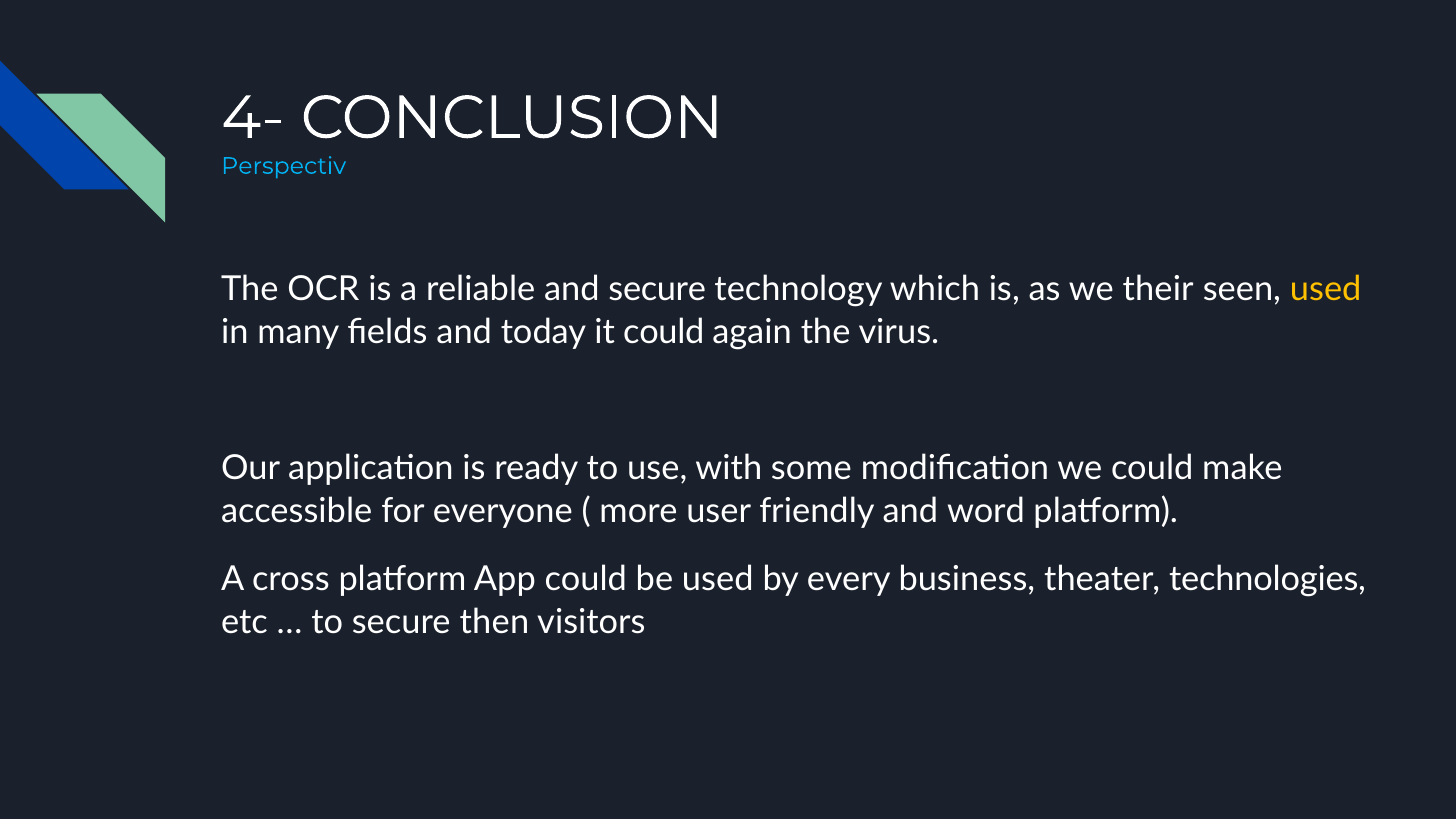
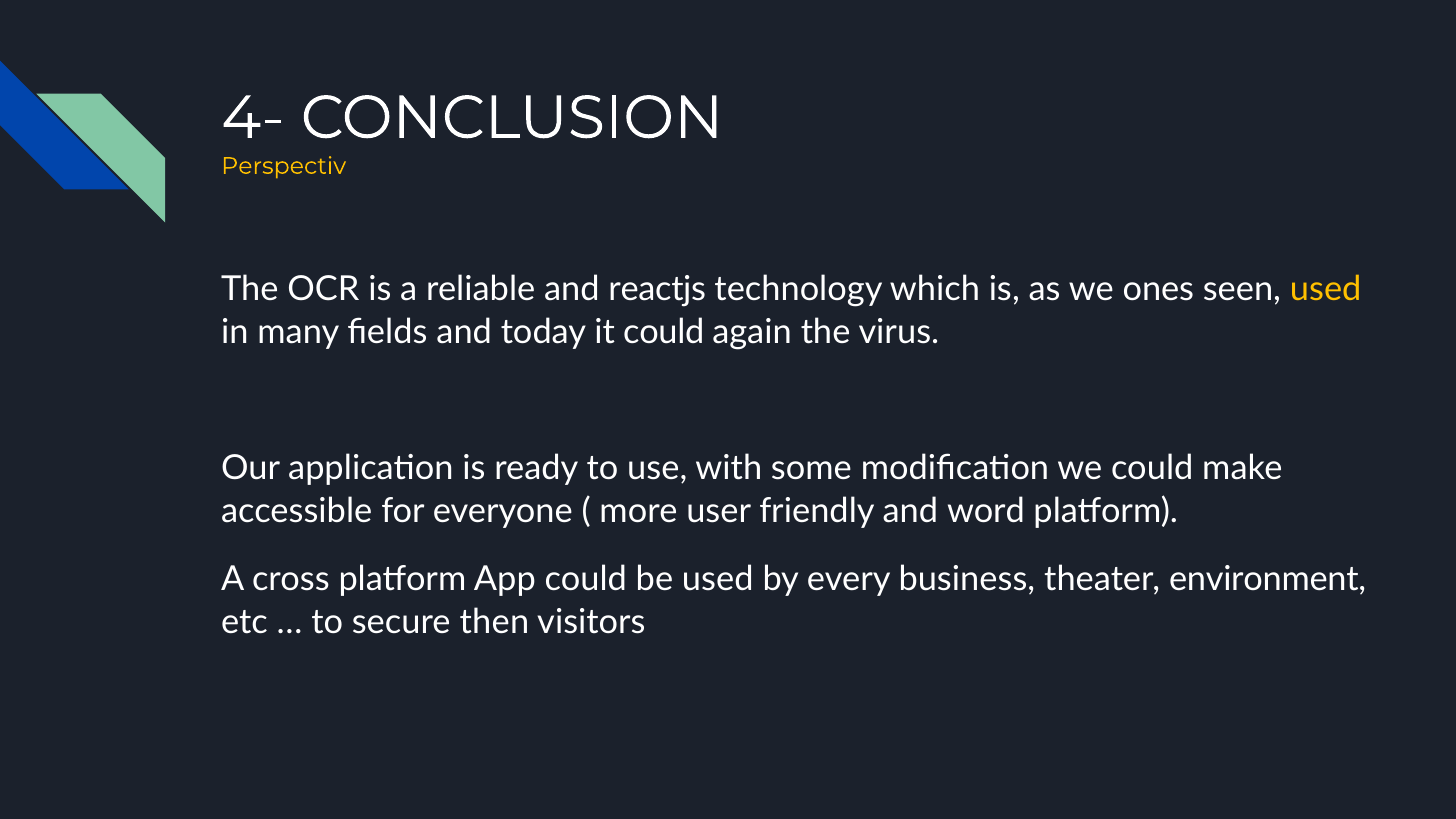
Perspectiv colour: light blue -> yellow
and secure: secure -> reactjs
their: their -> ones
technologies: technologies -> environment
